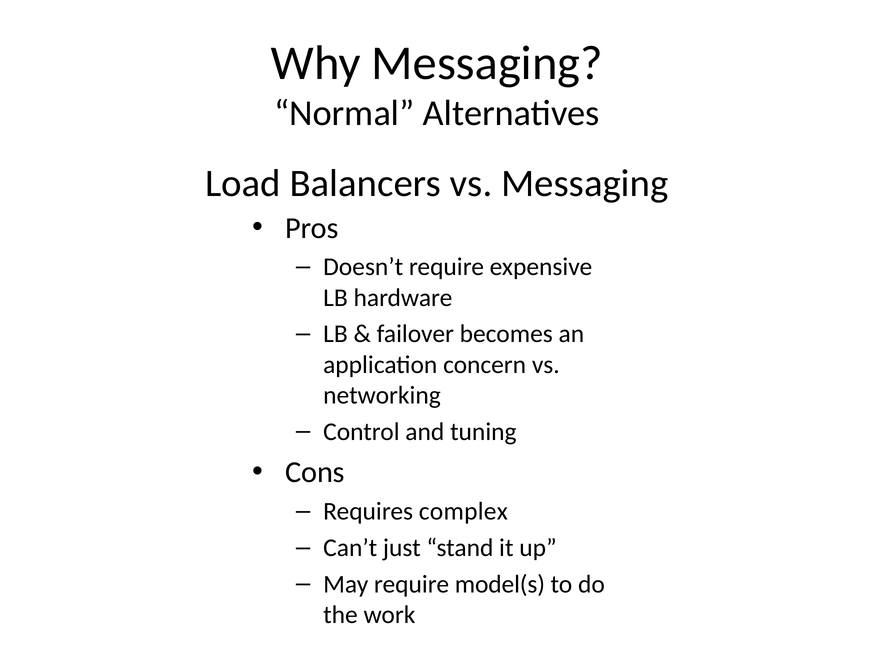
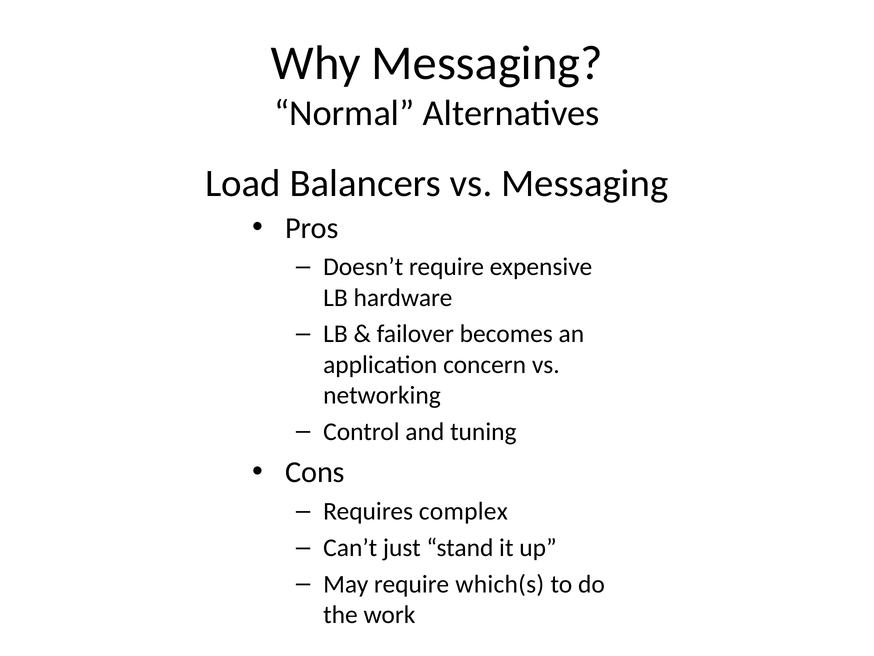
model(s: model(s -> which(s
